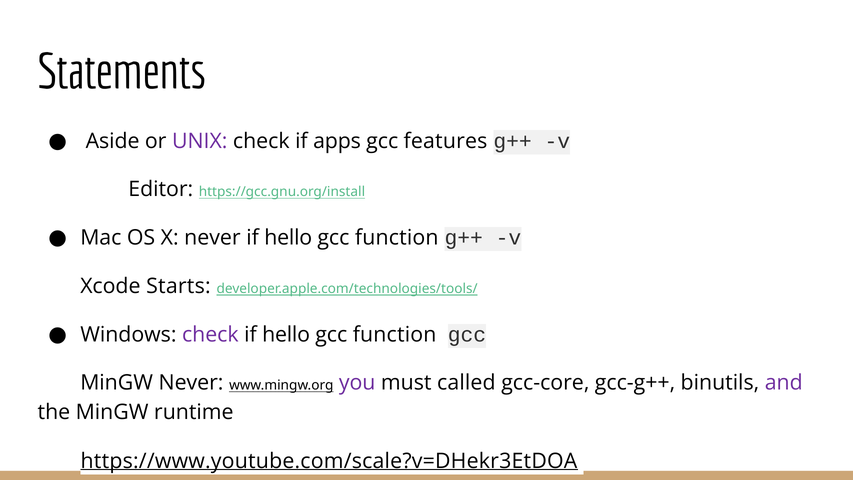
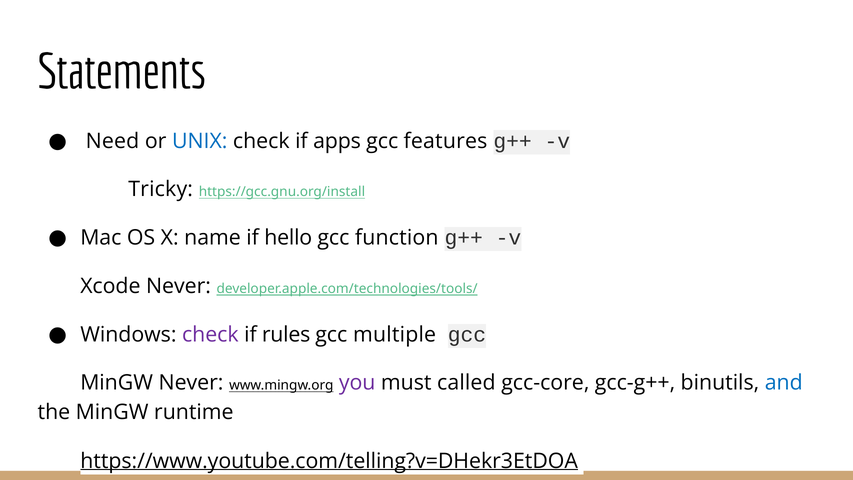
Aside: Aside -> Need
UNIX colour: purple -> blue
Editor: Editor -> Tricky
X never: never -> name
Xcode Starts: Starts -> Never
hello at (286, 334): hello -> rules
function at (395, 334): function -> multiple
and colour: purple -> blue
https://www.youtube.com/scale?v=DHekr3EtDOA: https://www.youtube.com/scale?v=DHekr3EtDOA -> https://www.youtube.com/telling?v=DHekr3EtDOA
